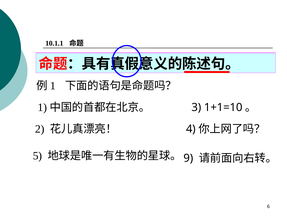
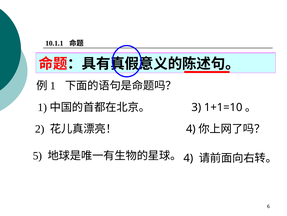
9 at (188, 158): 9 -> 4
